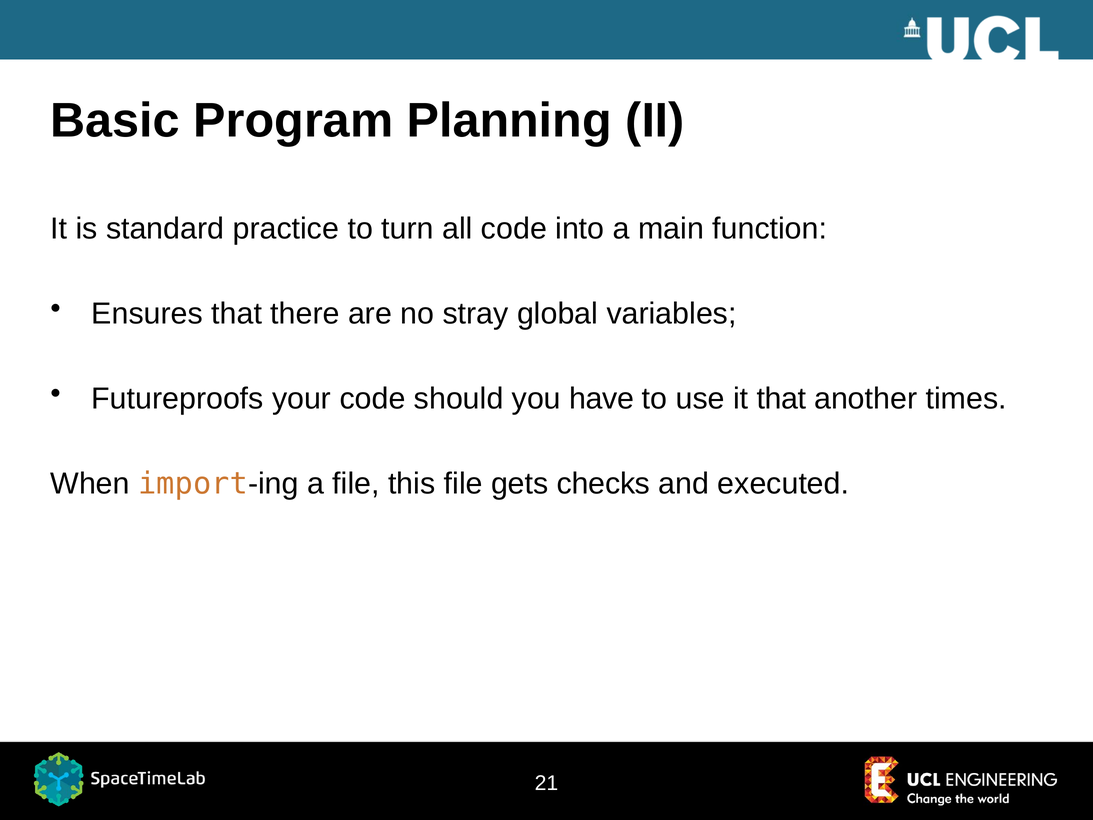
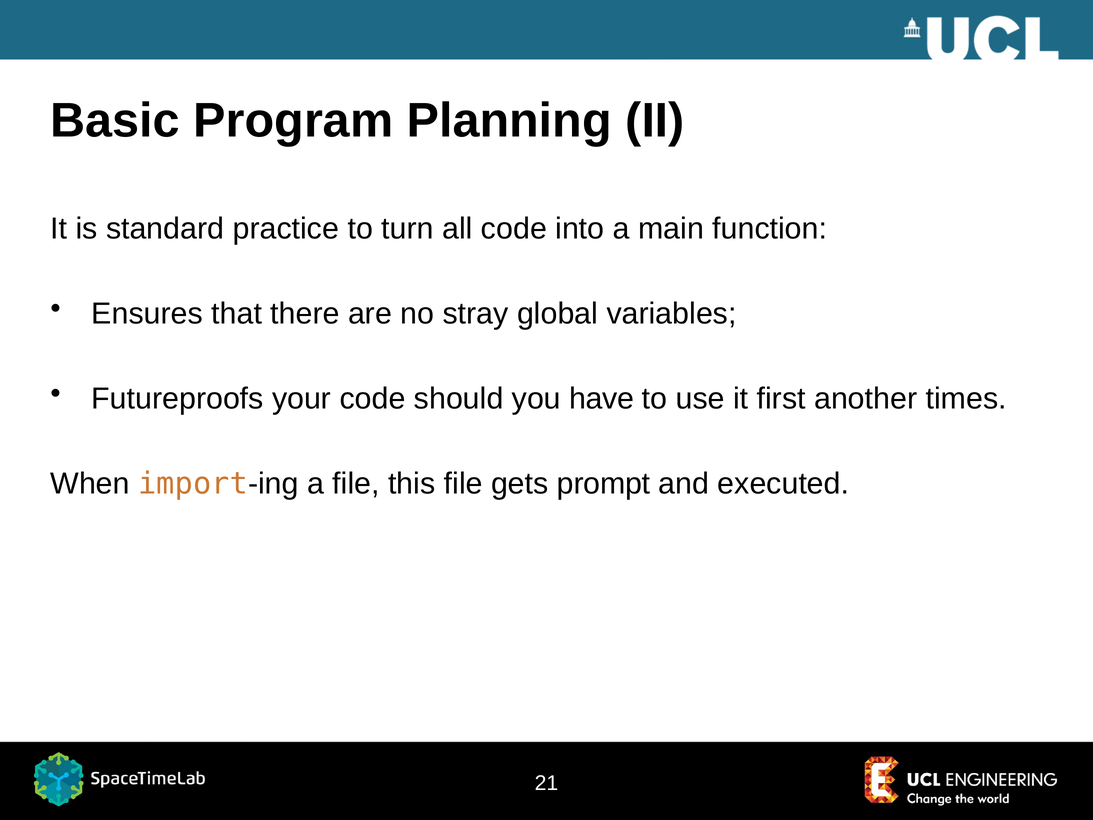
it that: that -> first
checks: checks -> prompt
